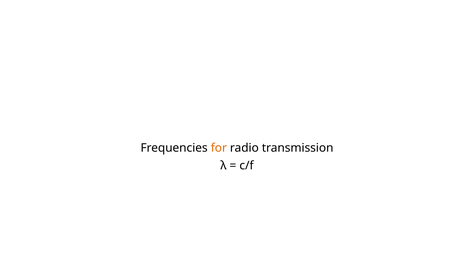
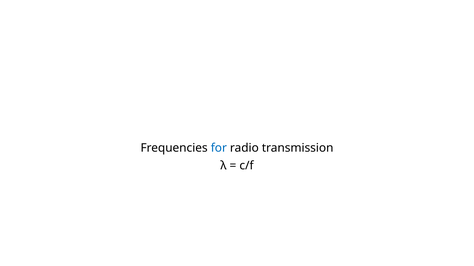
for colour: orange -> blue
